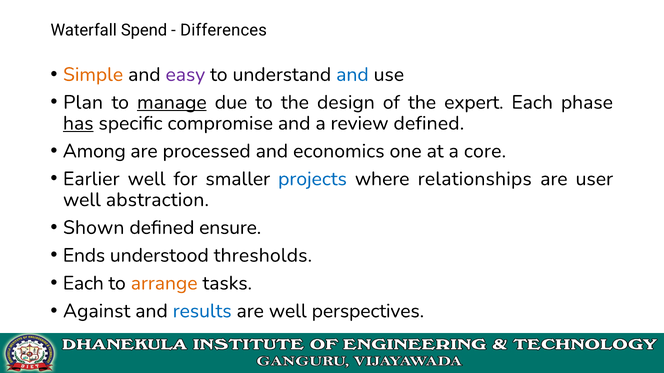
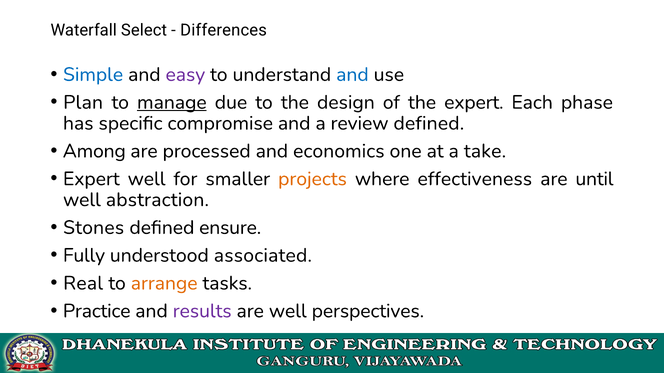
Spend: Spend -> Select
Simple colour: orange -> blue
has underline: present -> none
core: core -> take
Earlier at (91, 179): Earlier -> Expert
projects colour: blue -> orange
relationships: relationships -> effectiveness
user: user -> until
Shown: Shown -> Stones
Ends: Ends -> Fully
thresholds: thresholds -> associated
Each at (83, 283): Each -> Real
Against: Against -> Practice
results colour: blue -> purple
